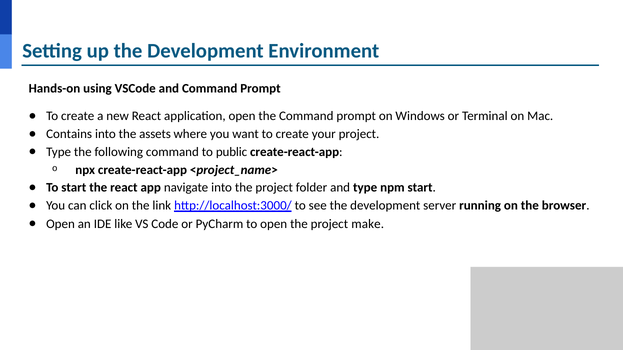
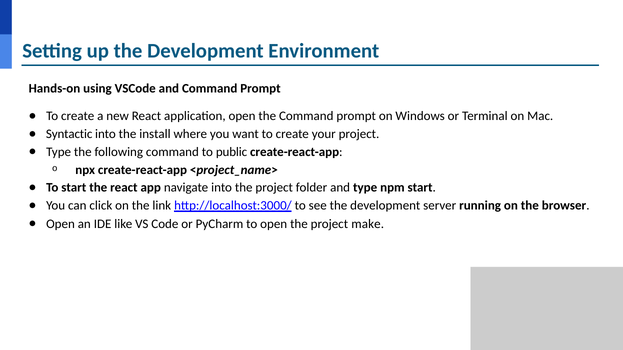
Contains: Contains -> Syntactic
assets: assets -> install
